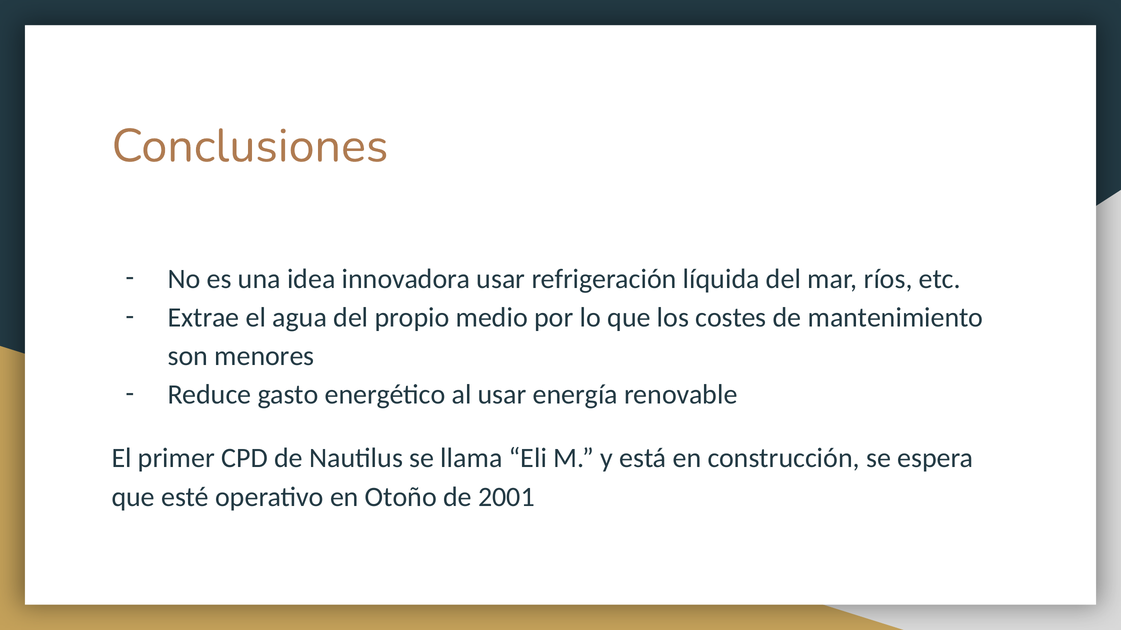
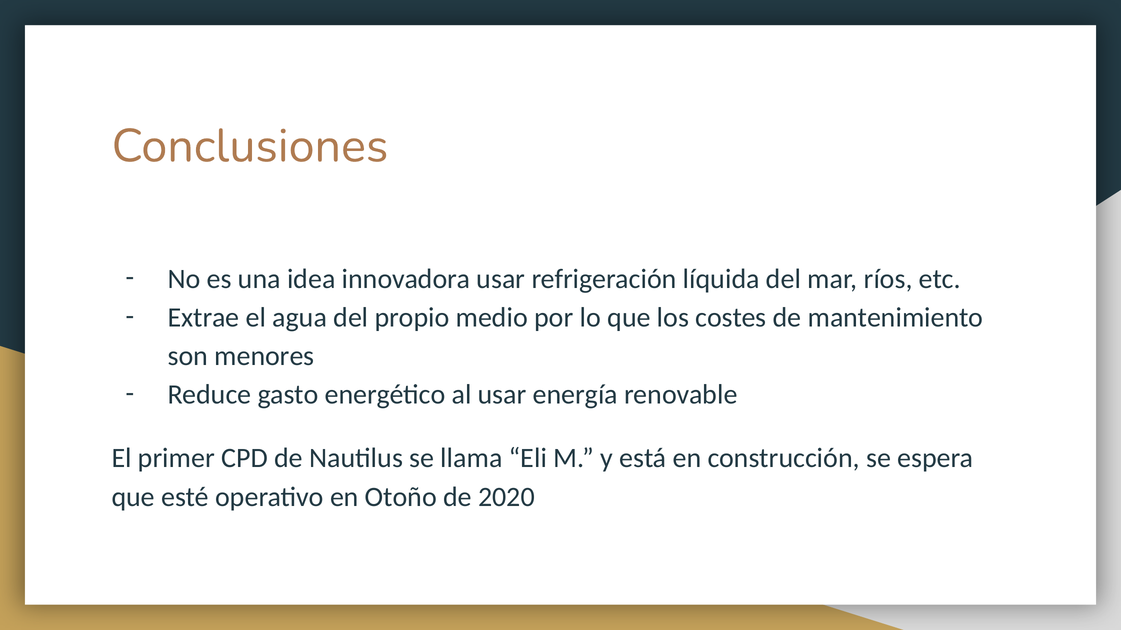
2001: 2001 -> 2020
